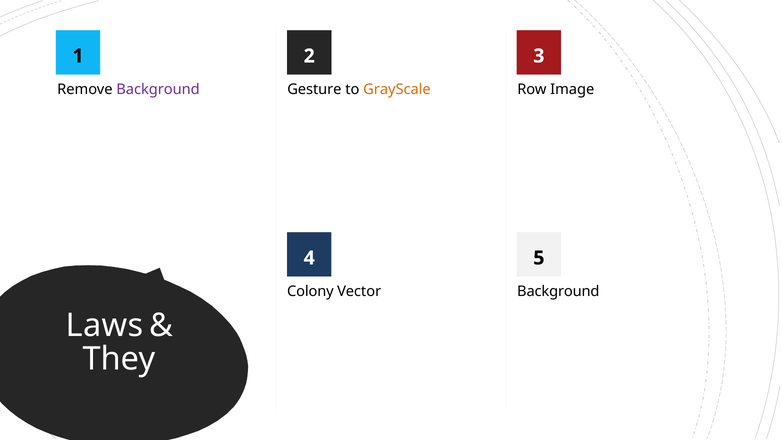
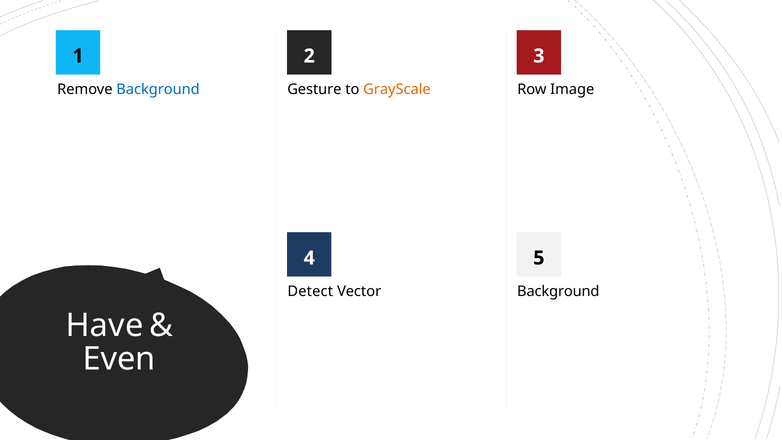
Background at (158, 89) colour: purple -> blue
Colony: Colony -> Detect
Laws: Laws -> Have
They: They -> Even
